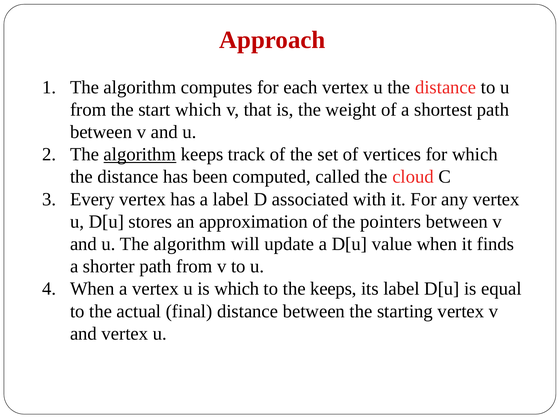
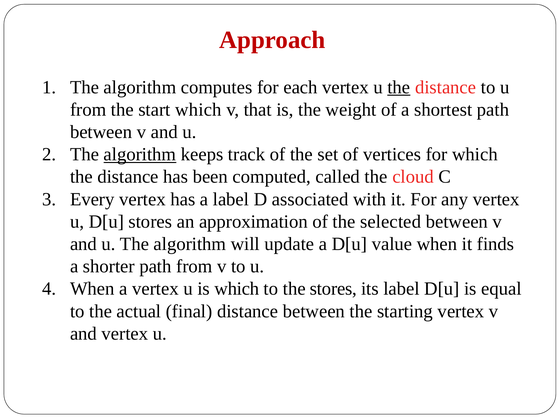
the at (399, 87) underline: none -> present
pointers: pointers -> selected
the keeps: keeps -> stores
